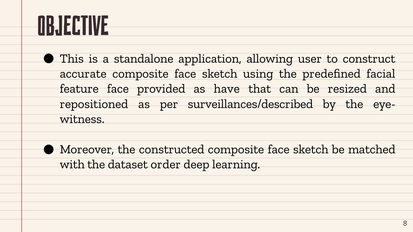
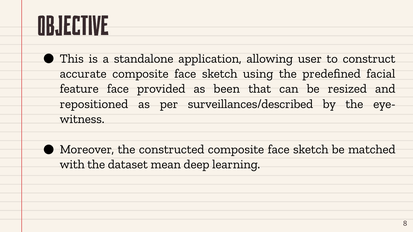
have: have -> been
order: order -> mean
